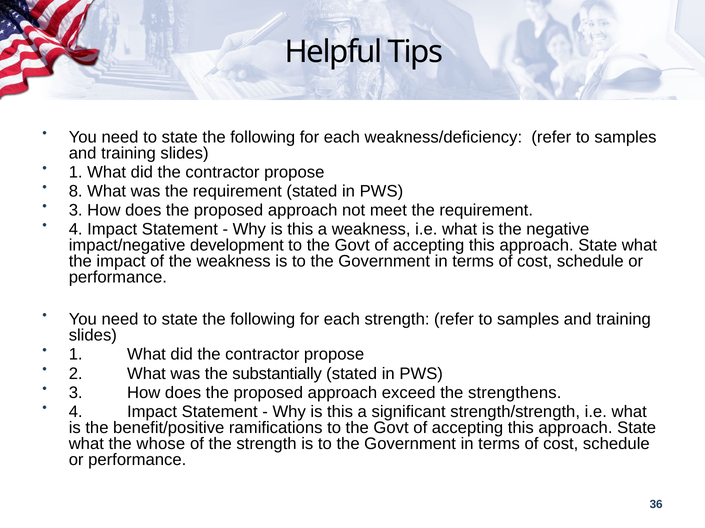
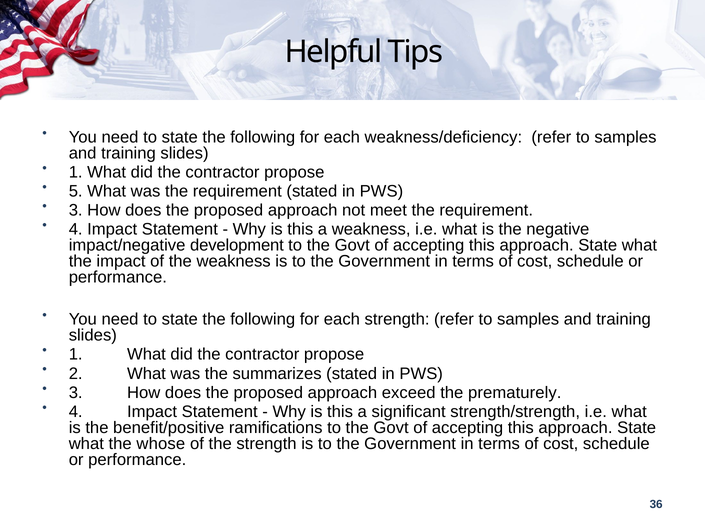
8: 8 -> 5
substantially: substantially -> summarizes
strengthens: strengthens -> prematurely
